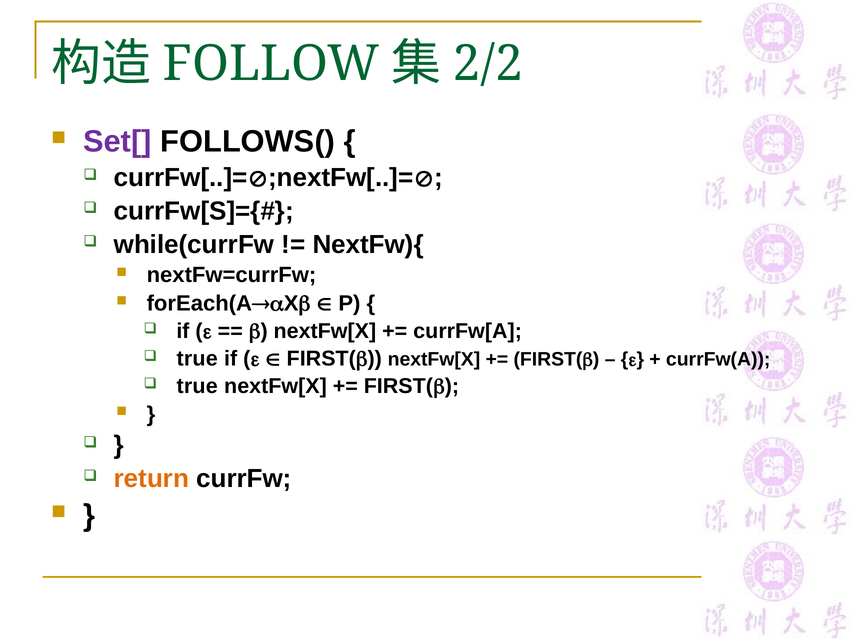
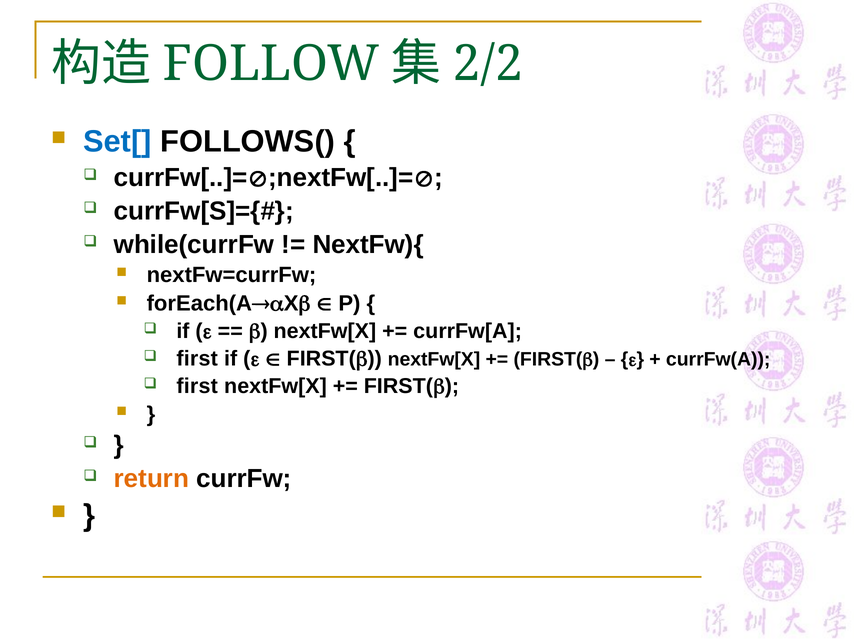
Set[ colour: purple -> blue
true at (197, 358): true -> first
true at (197, 386): true -> first
